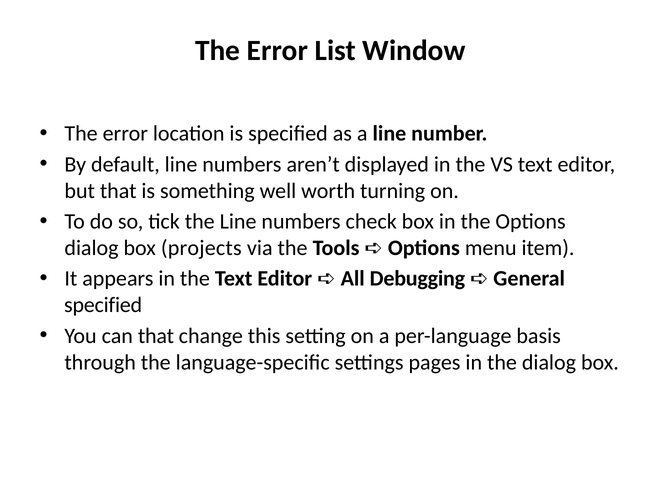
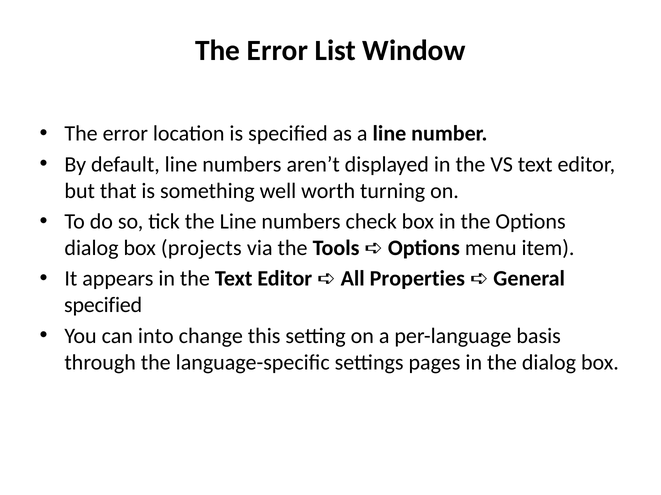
Debugging: Debugging -> Properties
can that: that -> into
